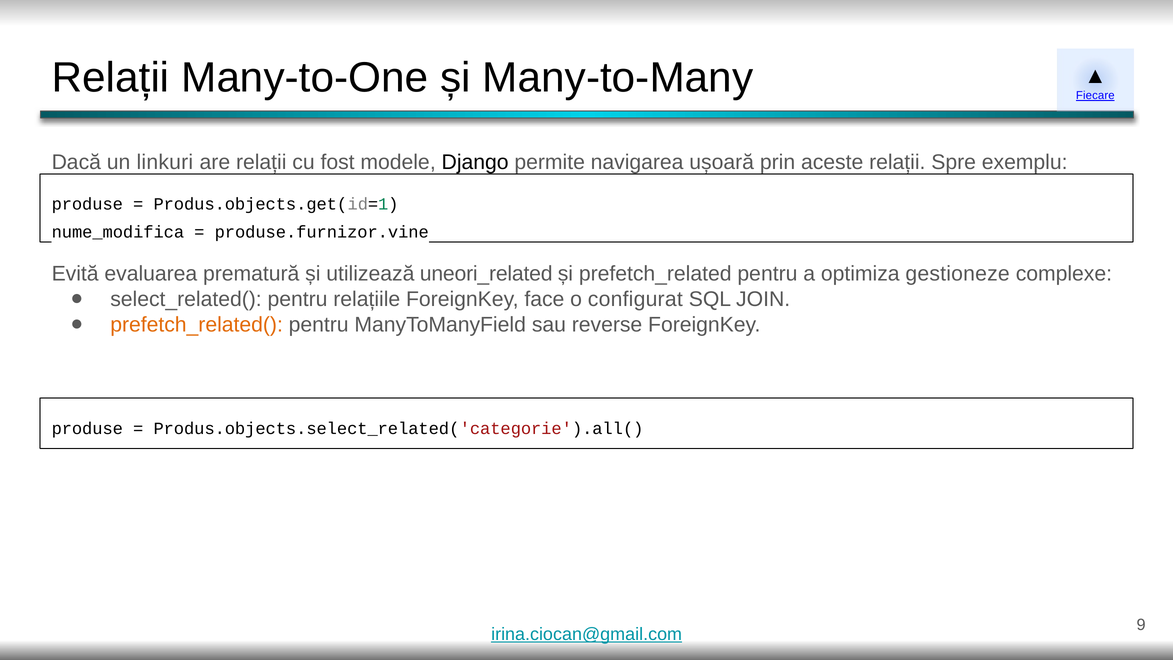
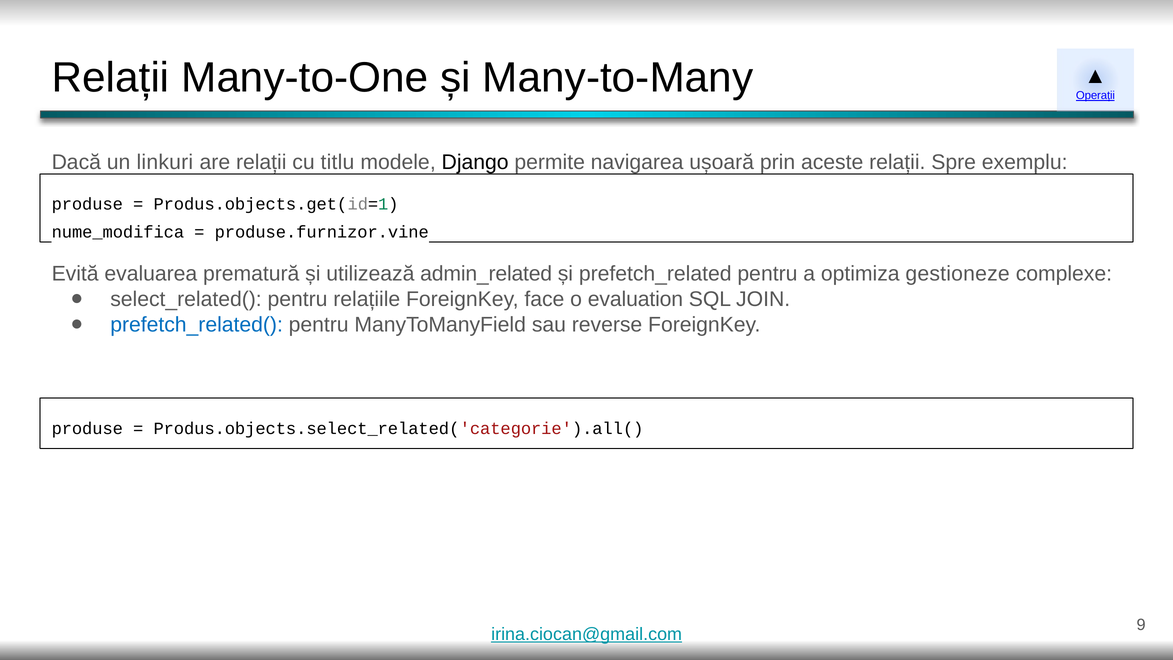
Fiecare: Fiecare -> Operații
fost: fost -> titlu
uneori_related: uneori_related -> admin_related
configurat: configurat -> evaluation
prefetch_related( colour: orange -> blue
